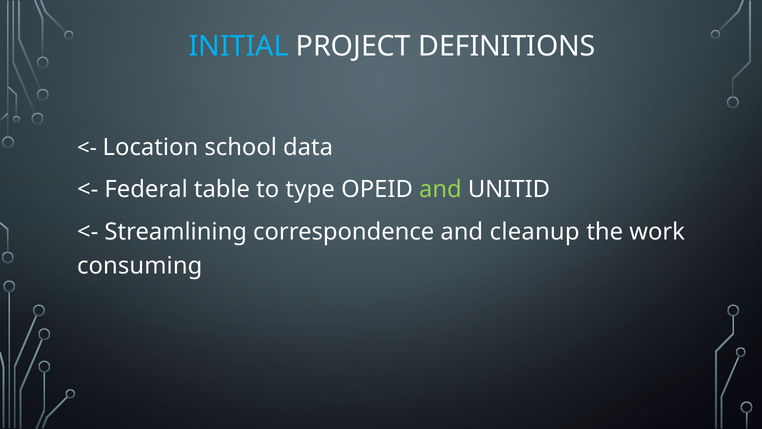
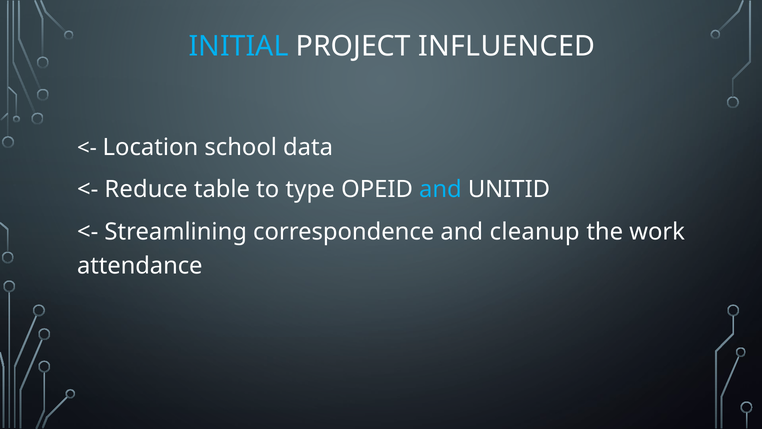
DEFINITIONS: DEFINITIONS -> INFLUENCED
Federal: Federal -> Reduce
and at (440, 189) colour: light green -> light blue
consuming: consuming -> attendance
